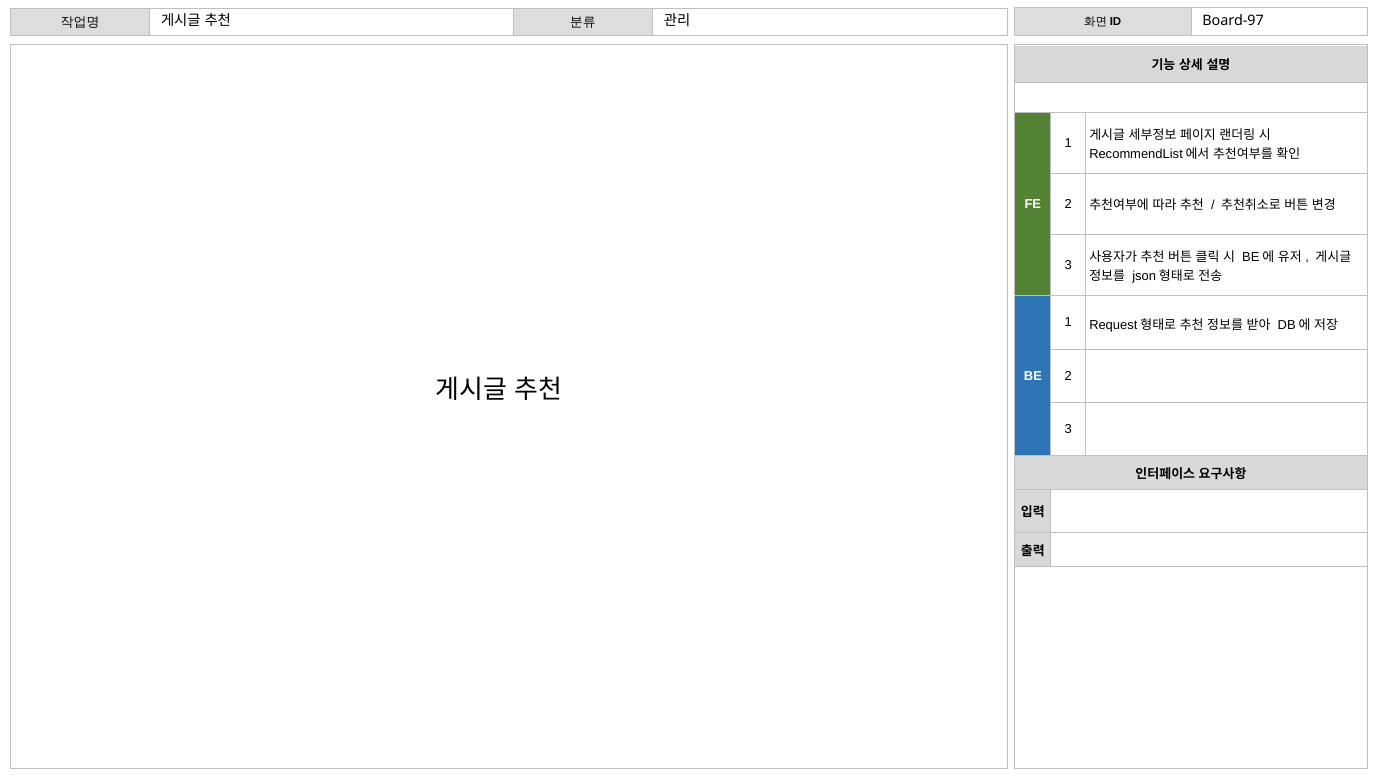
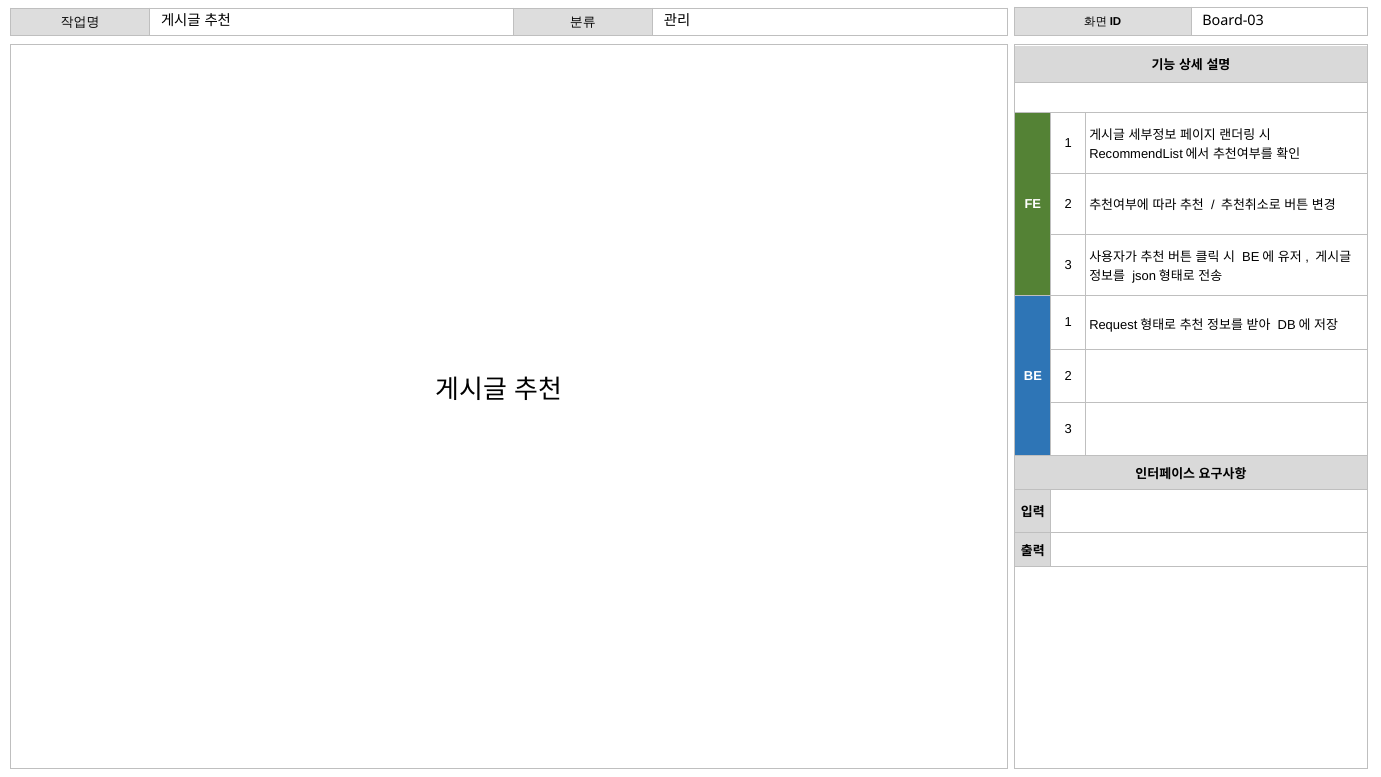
Board-97: Board-97 -> Board-03
